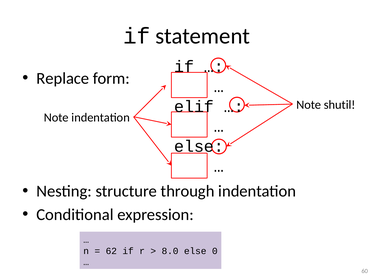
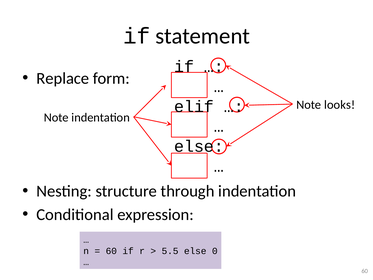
shutil: shutil -> looks
62 at (111, 251): 62 -> 60
8.0: 8.0 -> 5.5
